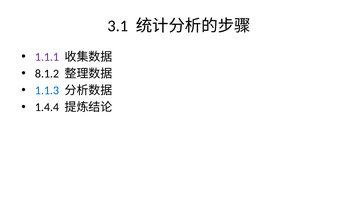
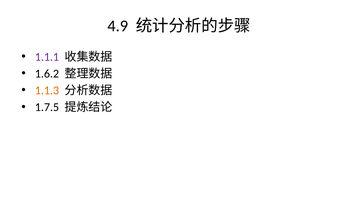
3.1: 3.1 -> 4.9
8.1.2: 8.1.2 -> 1.6.2
1.1.3 colour: blue -> orange
1.4.4: 1.4.4 -> 1.7.5
